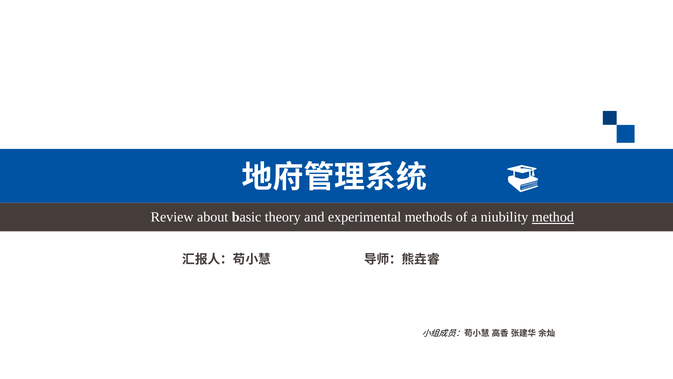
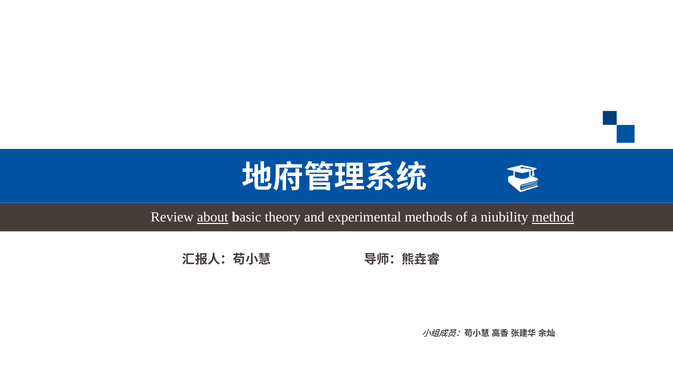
about underline: none -> present
